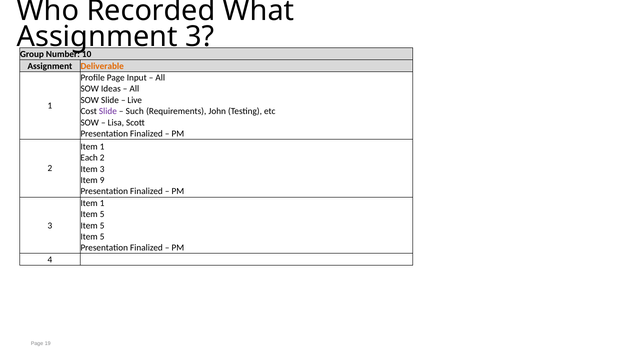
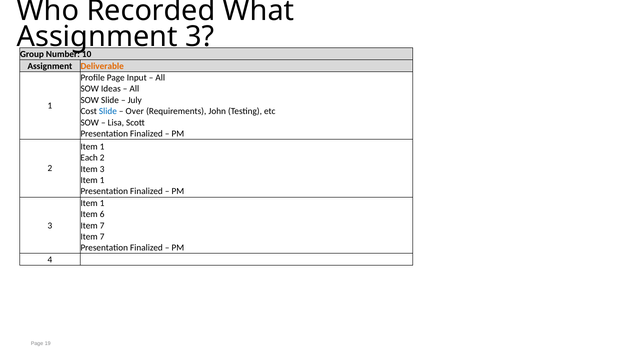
Live: Live -> July
Slide at (108, 111) colour: purple -> blue
Such: Such -> Over
9 at (102, 180): 9 -> 1
5 at (102, 214): 5 -> 6
5 at (102, 225): 5 -> 7
5 at (102, 237): 5 -> 7
